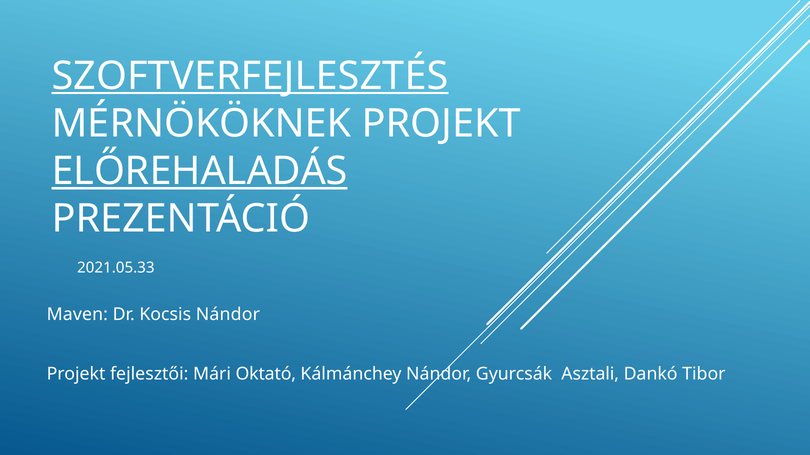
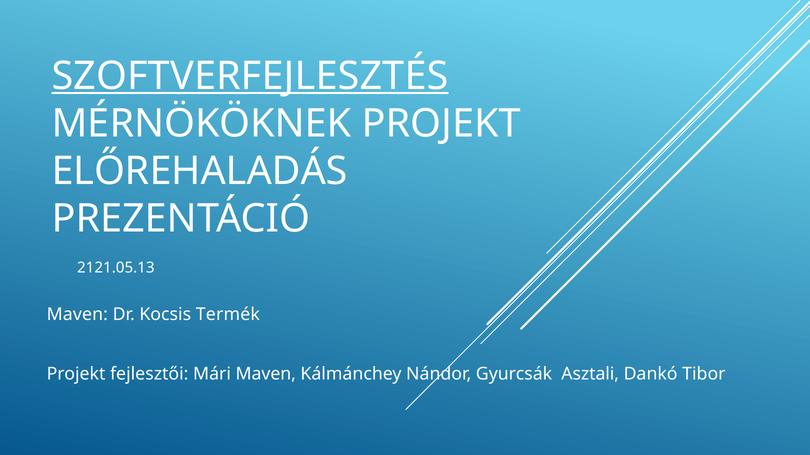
ELŐREHALADÁS underline: present -> none
2021.05.33: 2021.05.33 -> 2121.05.13
Kocsis Nándor: Nándor -> Termék
Mári Oktató: Oktató -> Maven
